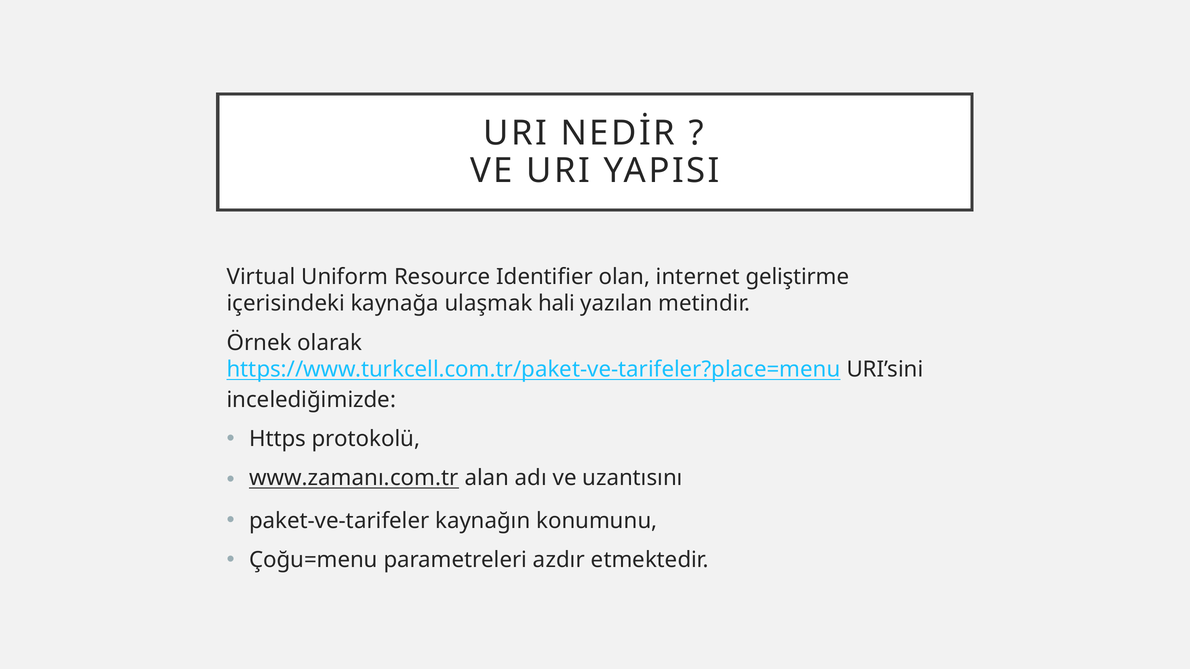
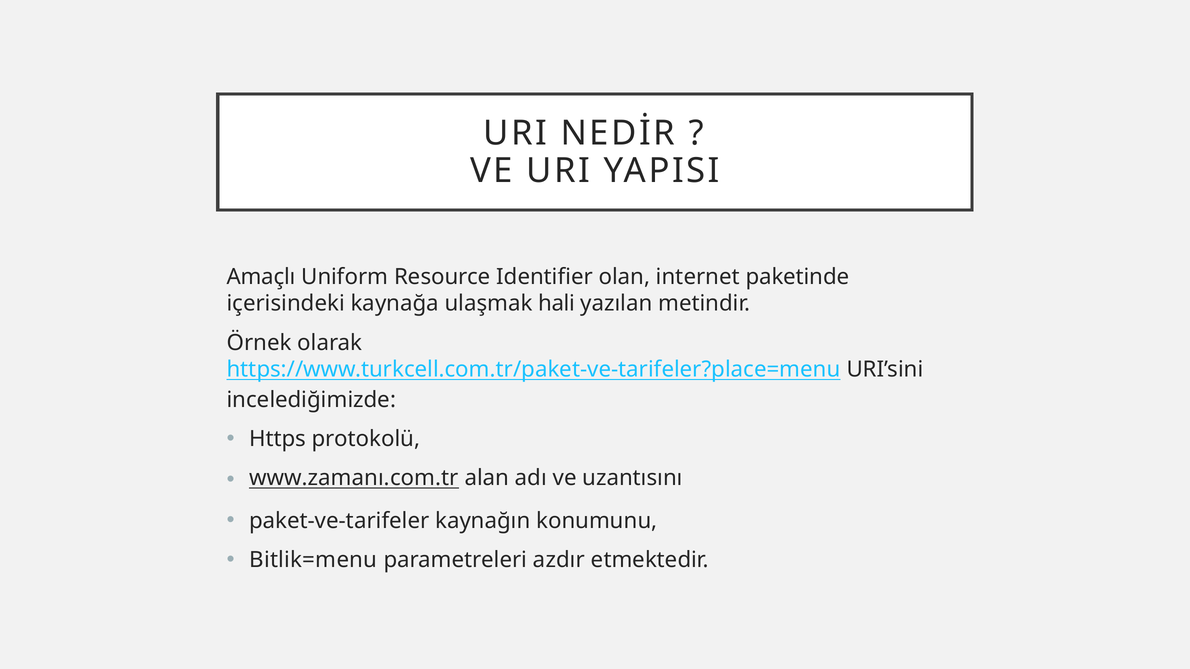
Virtual: Virtual -> Amaçlı
geliştirme: geliştirme -> paketinde
Çoğu=menu: Çoğu=menu -> Bitlik=menu
